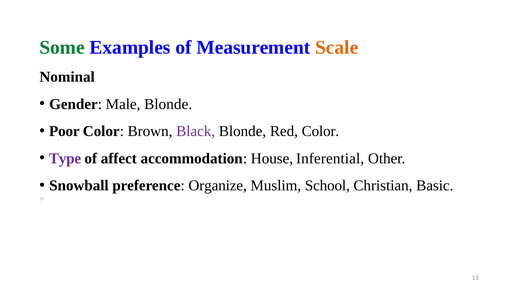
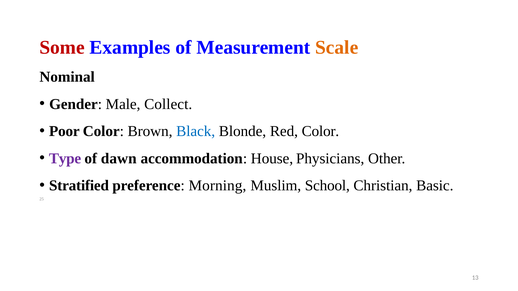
Some colour: green -> red
Male Blonde: Blonde -> Collect
Black colour: purple -> blue
affect: affect -> dawn
Inferential: Inferential -> Physicians
Snowball: Snowball -> Stratified
Organize: Organize -> Morning
